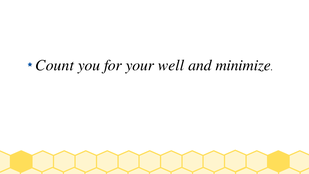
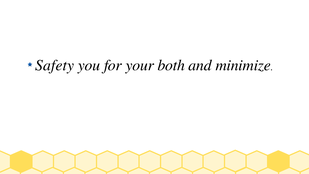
Count: Count -> Safety
well: well -> both
